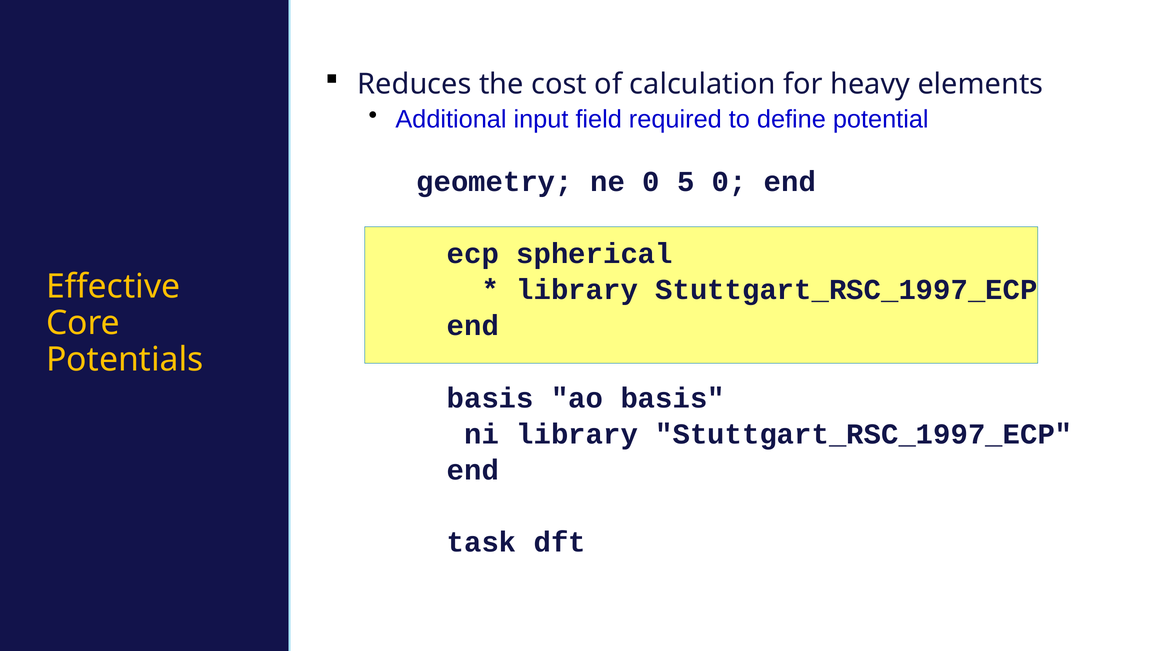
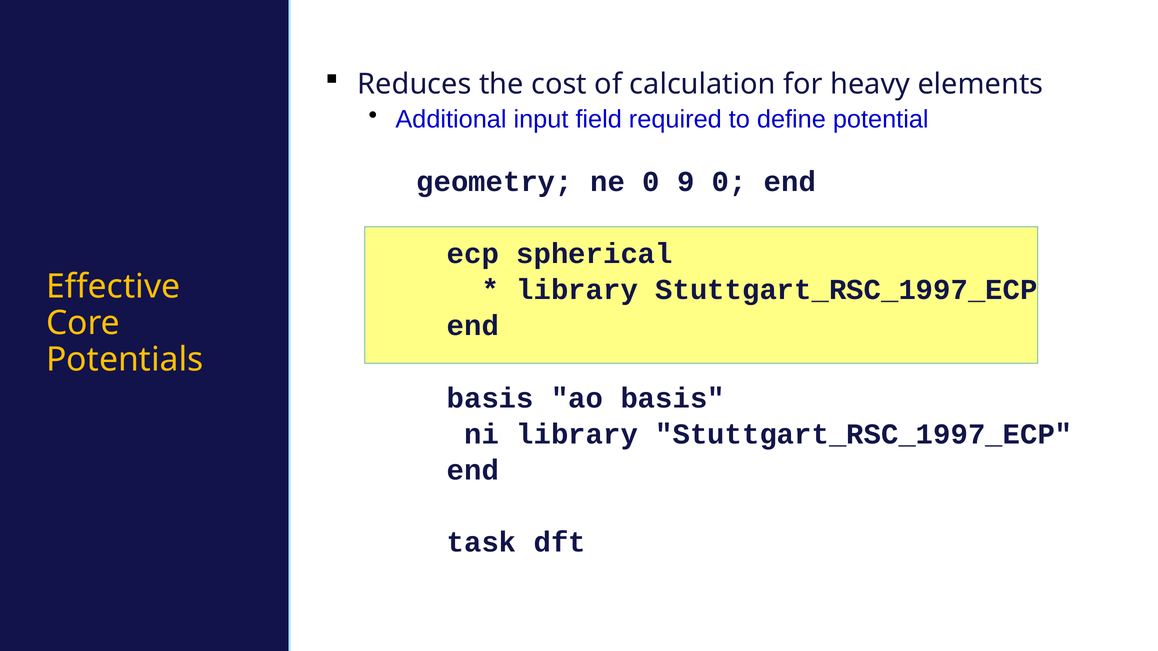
5: 5 -> 9
